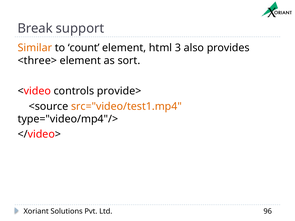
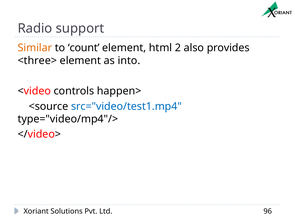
Break: Break -> Radio
3: 3 -> 2
sort: sort -> into
provide>: provide> -> happen>
src="video/test1.mp4 colour: orange -> blue
